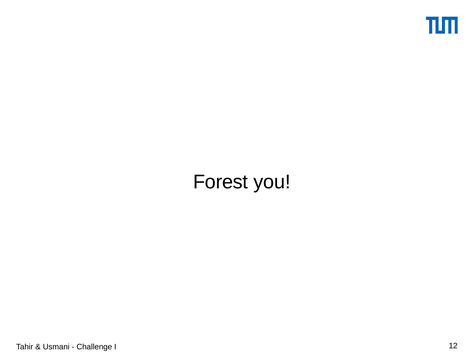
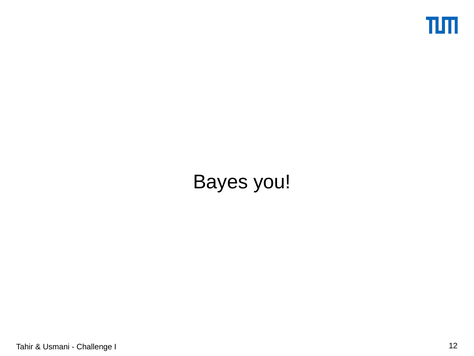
Forest: Forest -> Bayes
